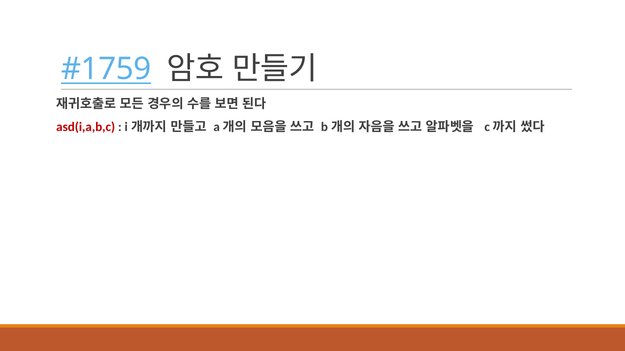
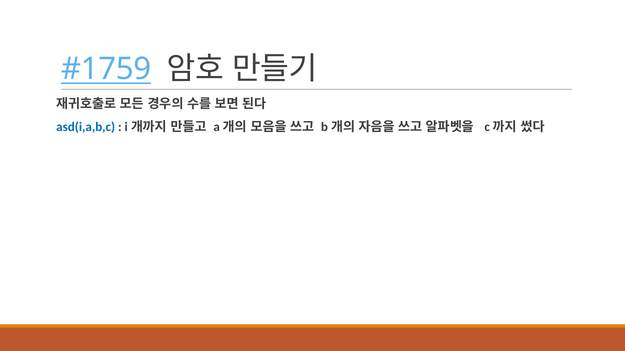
asd(i,a,b,c colour: red -> blue
